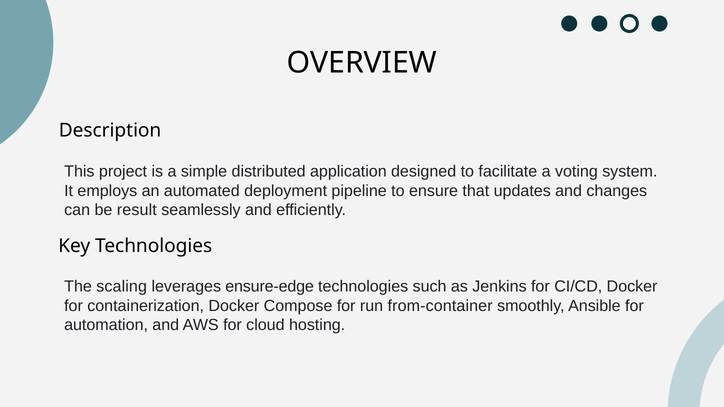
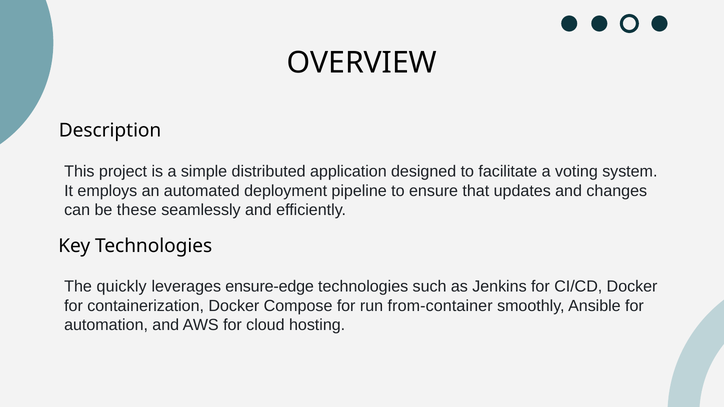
result: result -> these
scaling: scaling -> quickly
